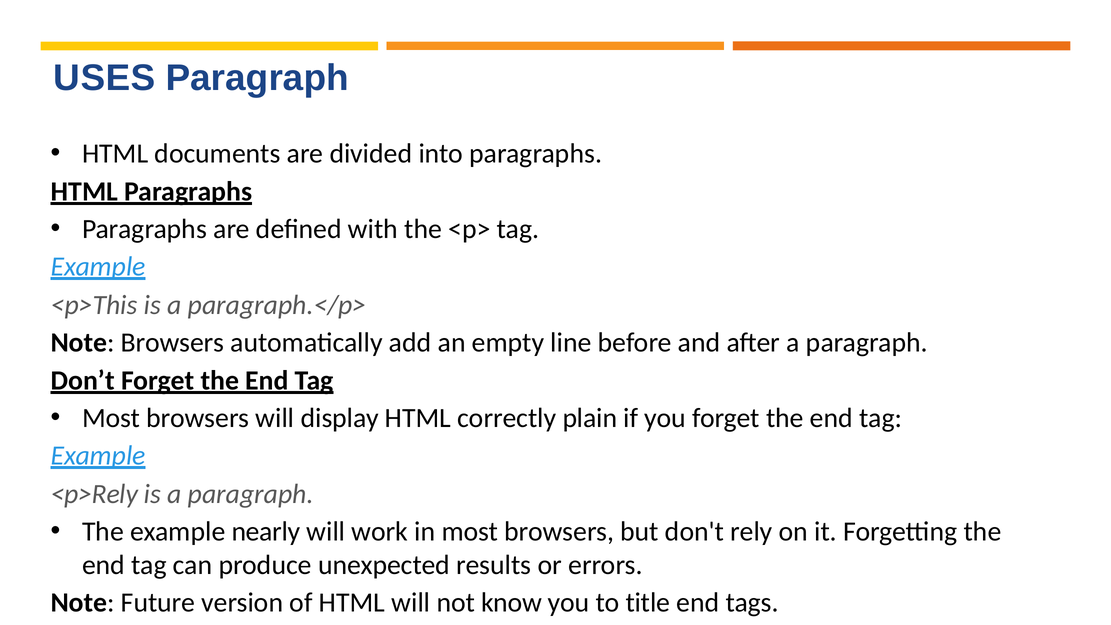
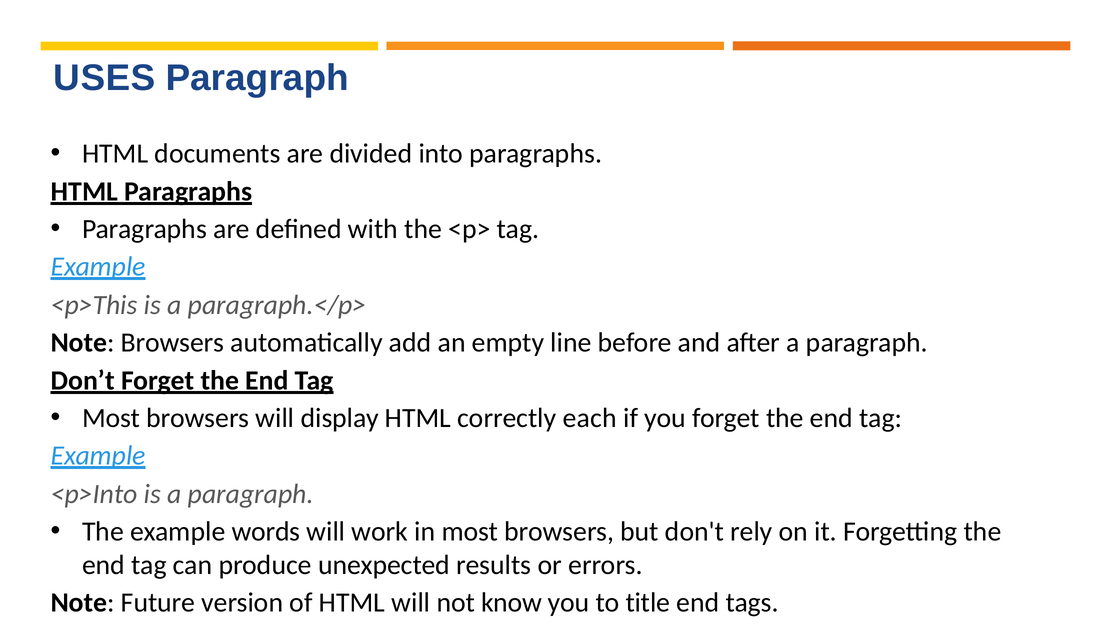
plain: plain -> each
<p>Rely: <p>Rely -> <p>Into
nearly: nearly -> words
